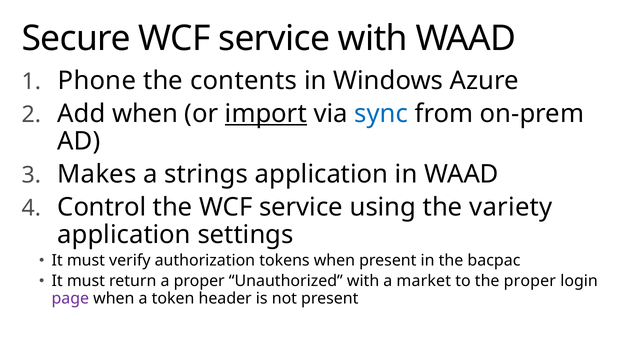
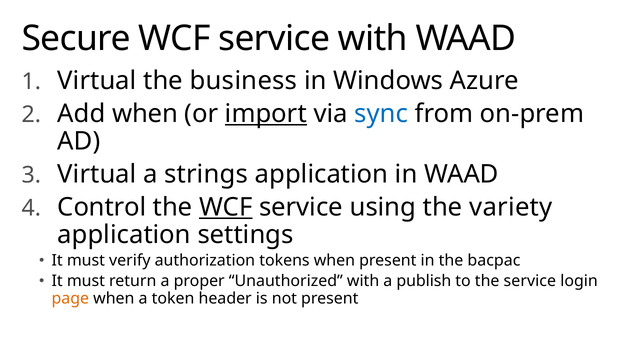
Phone at (97, 81): Phone -> Virtual
contents: contents -> business
Makes at (97, 174): Makes -> Virtual
WCF at (226, 207) underline: none -> present
market: market -> publish
the proper: proper -> service
page colour: purple -> orange
